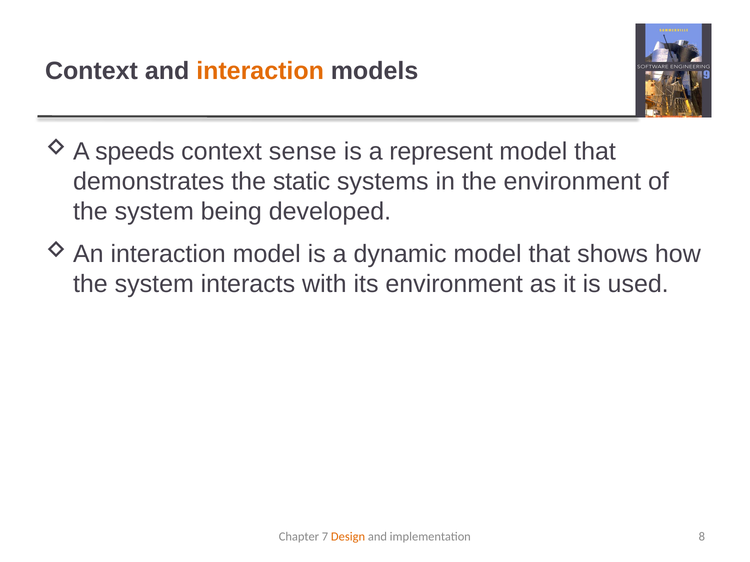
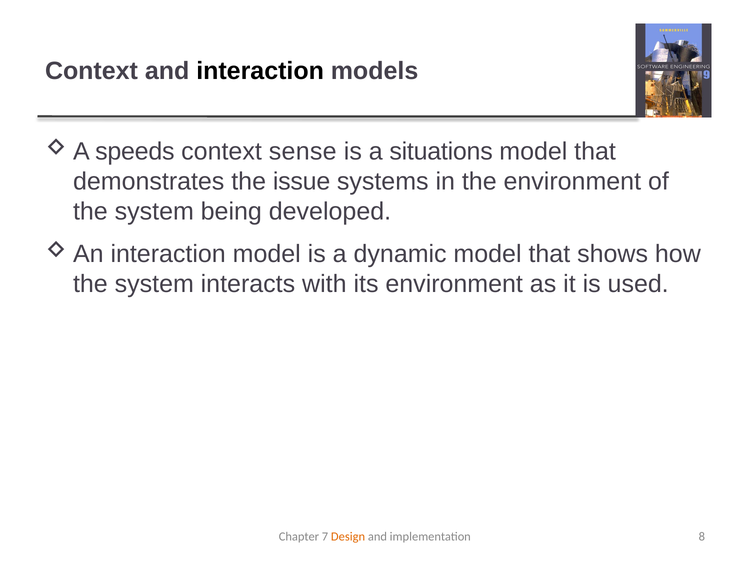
interaction at (260, 71) colour: orange -> black
represent: represent -> situations
static: static -> issue
